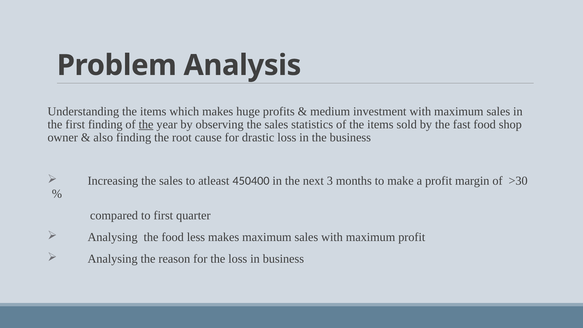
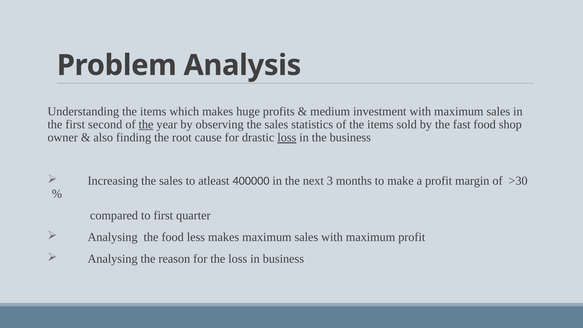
first finding: finding -> second
loss at (287, 138) underline: none -> present
450400: 450400 -> 400000
